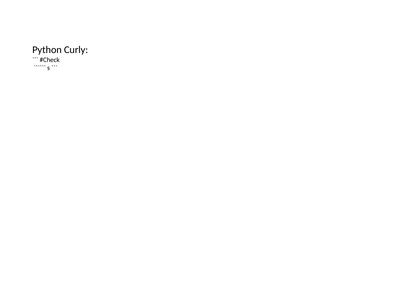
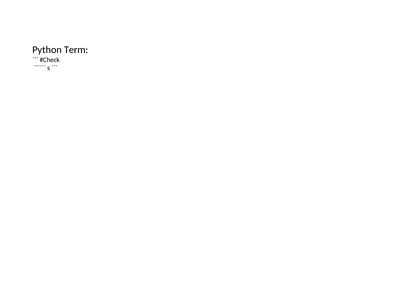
Curly: Curly -> Term
